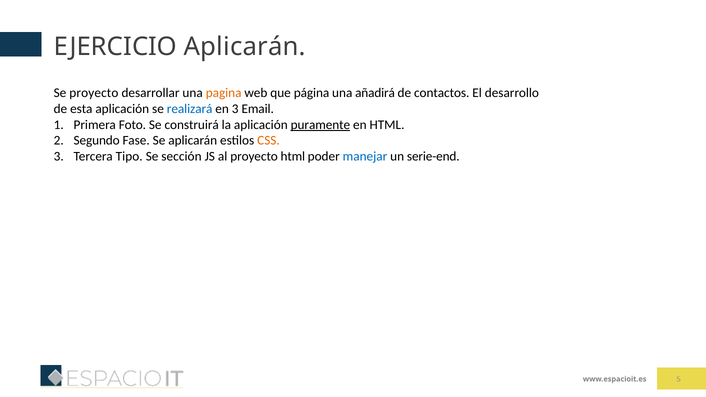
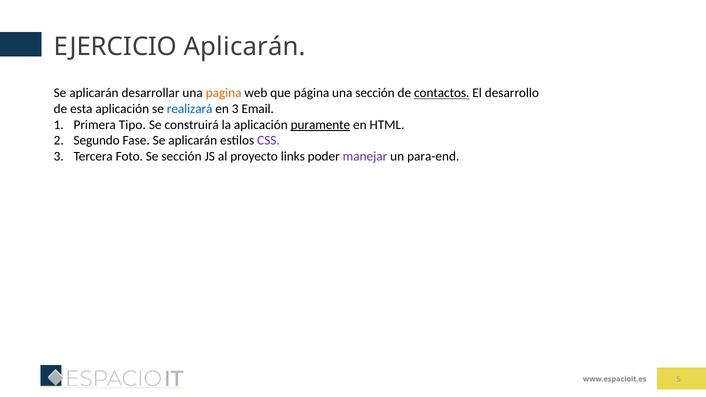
proyecto at (94, 93): proyecto -> aplicarán
una añadirá: añadirá -> sección
contactos underline: none -> present
Foto: Foto -> Tipo
CSS colour: orange -> purple
Tipo: Tipo -> Foto
proyecto html: html -> links
manejar colour: blue -> purple
serie-end: serie-end -> para-end
